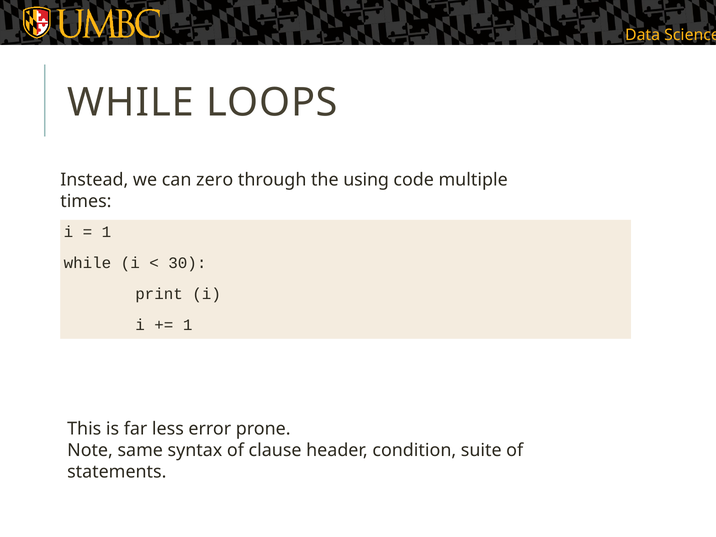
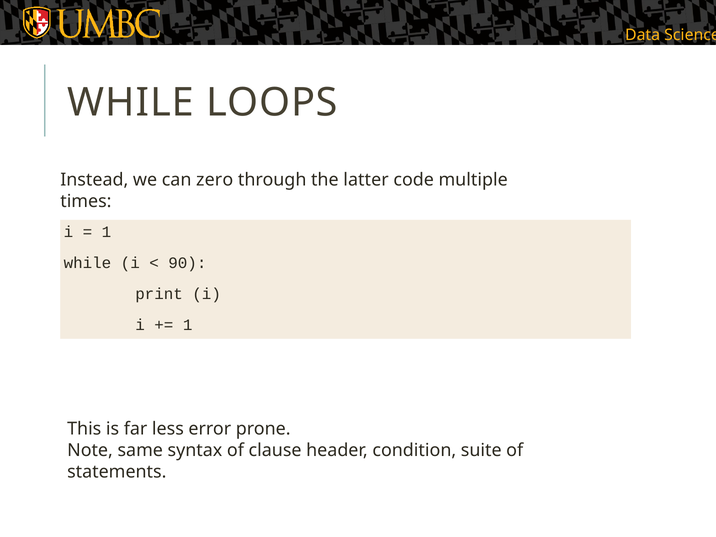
using: using -> latter
30: 30 -> 90
